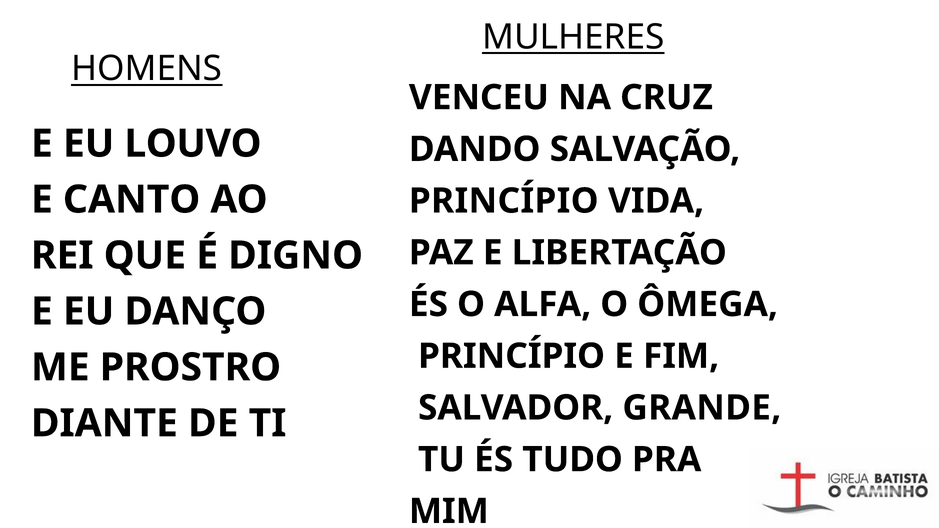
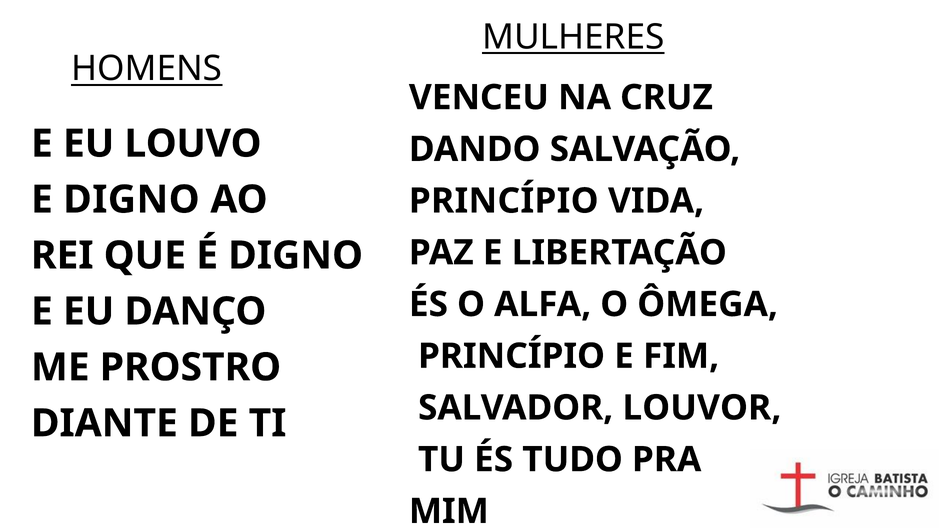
E CANTO: CANTO -> DIGNO
GRANDE: GRANDE -> LOUVOR
